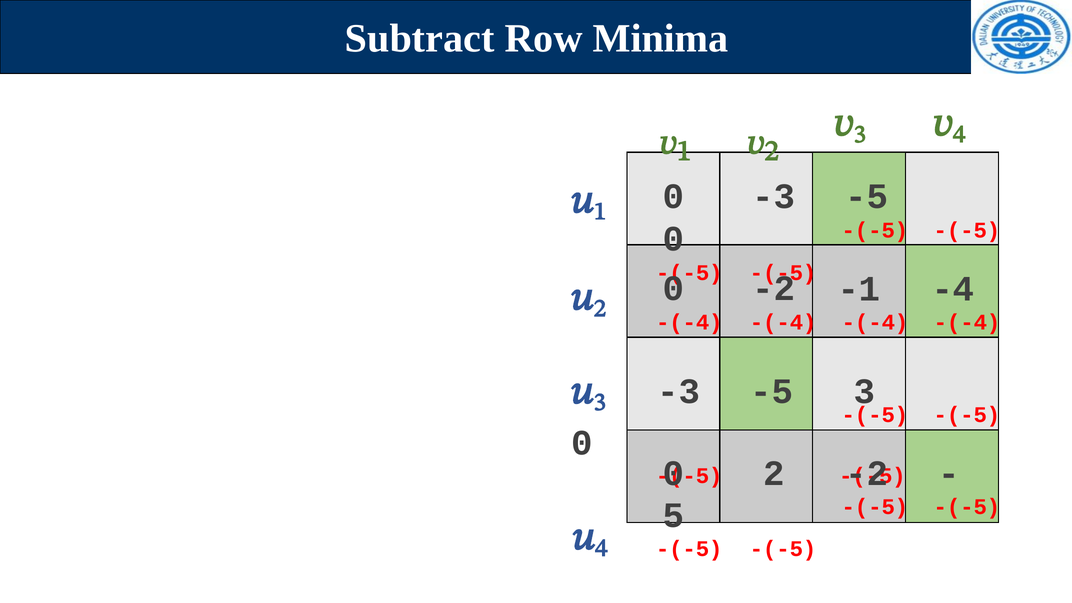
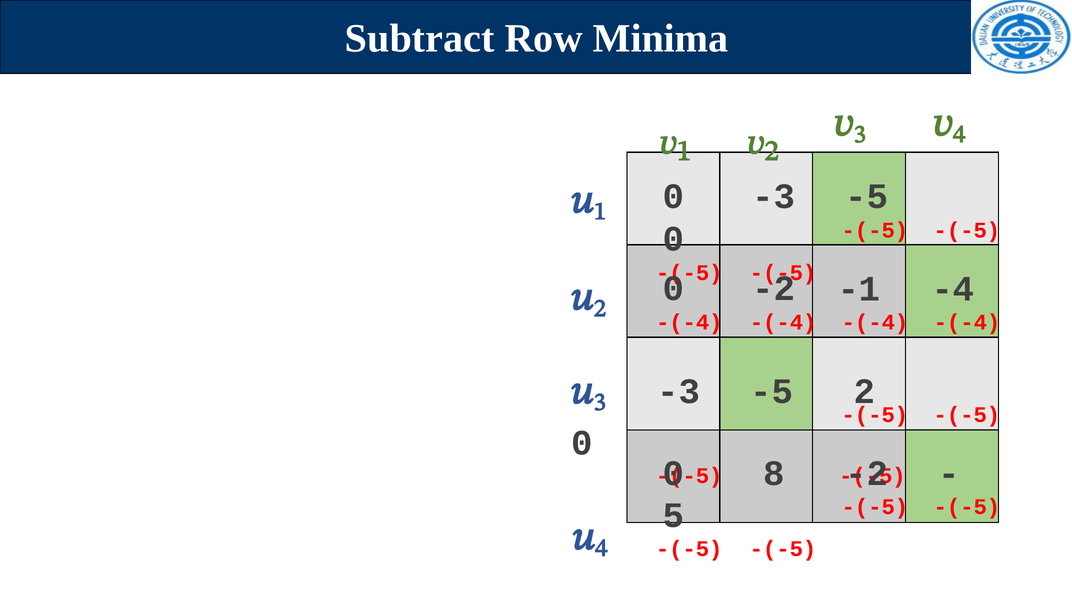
3 at (865, 391): 3 -> 2
2 at (774, 473): 2 -> 8
